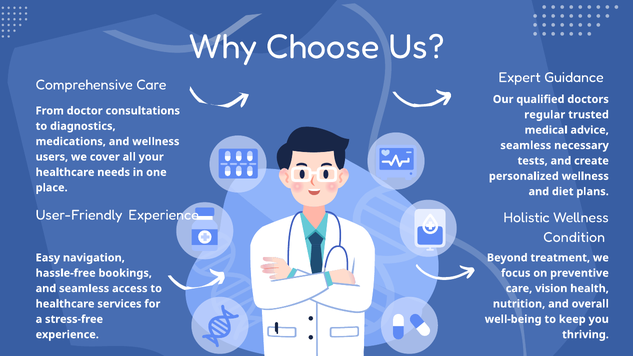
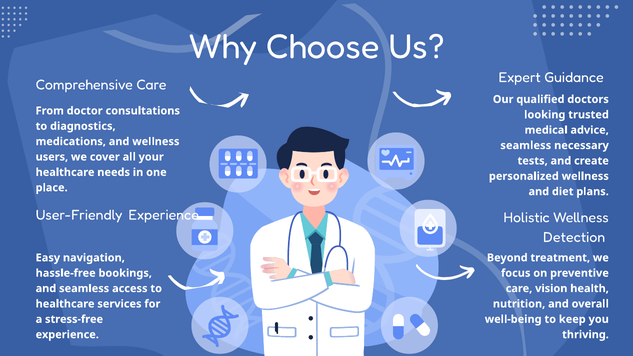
regular: regular -> looking
Condition: Condition -> Detection
